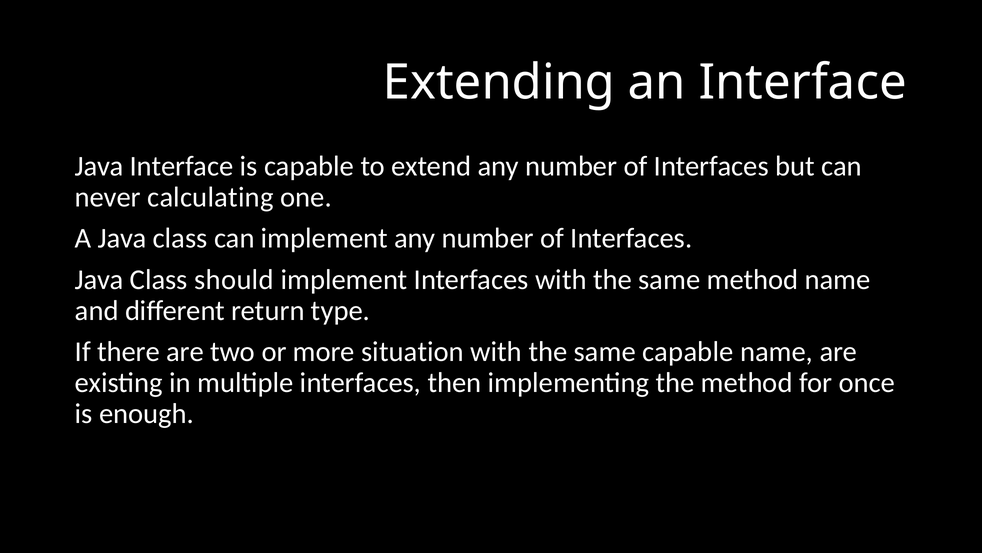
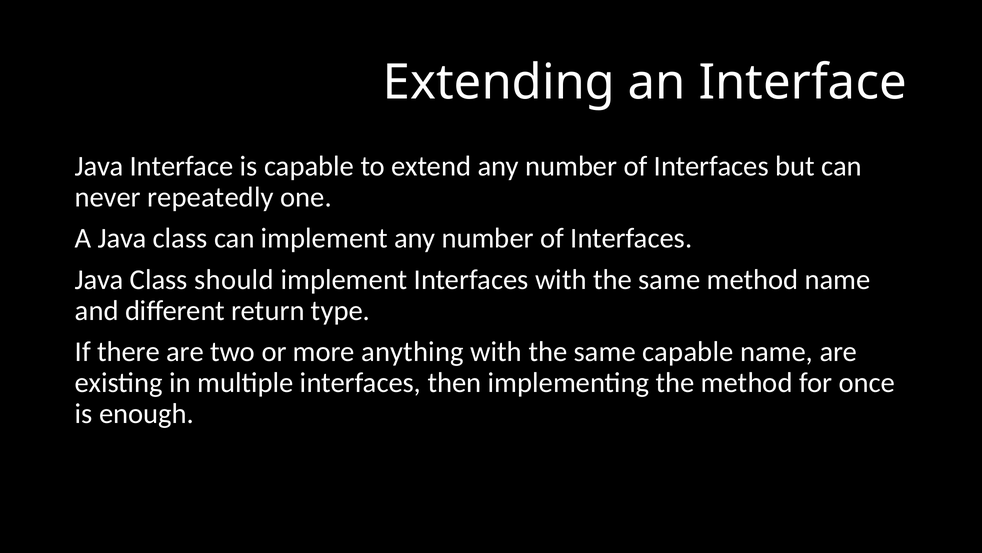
calculating: calculating -> repeatedly
situation: situation -> anything
